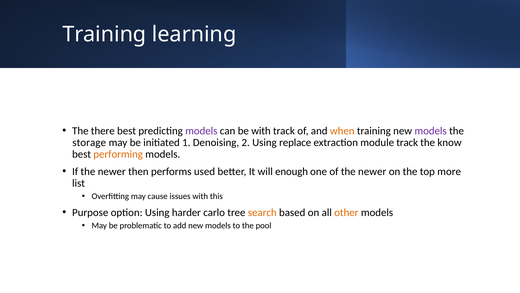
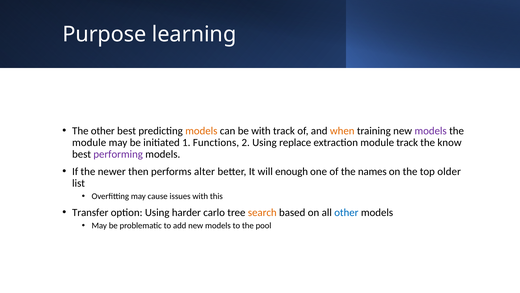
Training at (104, 34): Training -> Purpose
The there: there -> other
models at (201, 131) colour: purple -> orange
storage at (89, 142): storage -> module
Denoising: Denoising -> Functions
performing colour: orange -> purple
used: used -> alter
of the newer: newer -> names
more: more -> older
Purpose: Purpose -> Transfer
other at (346, 212) colour: orange -> blue
